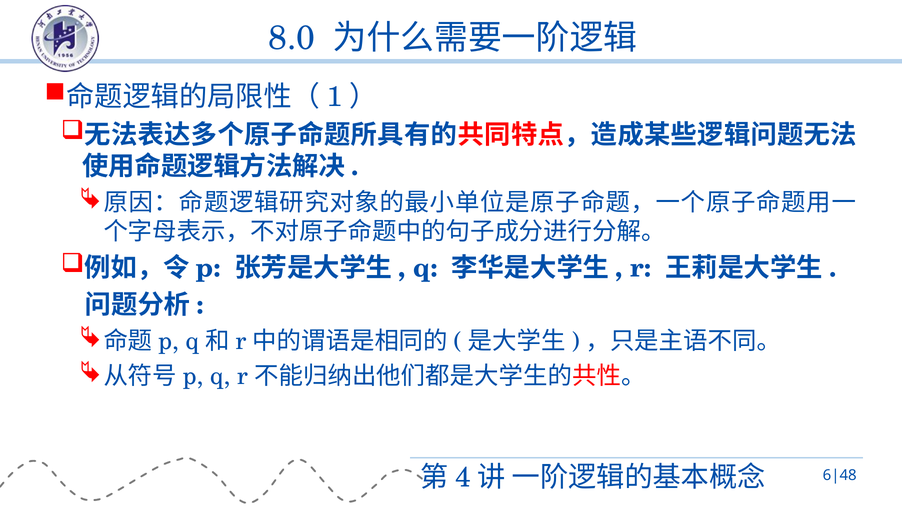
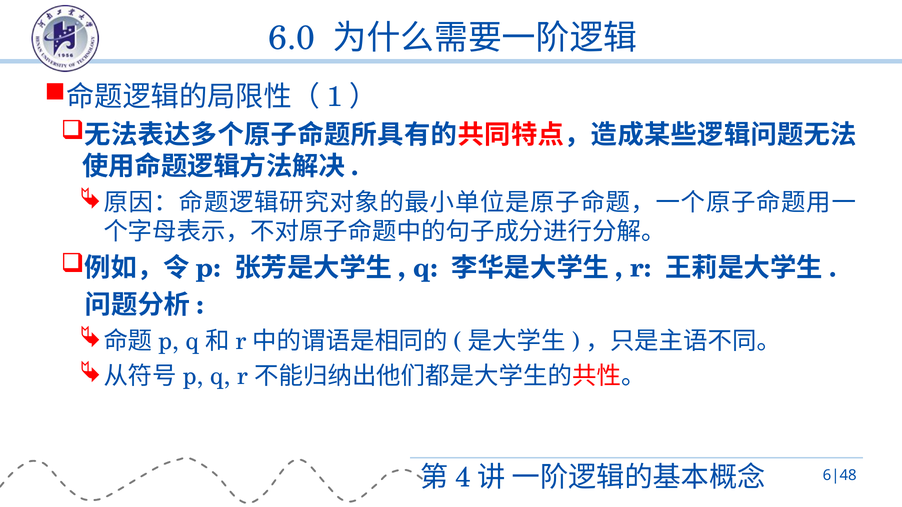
8.0: 8.0 -> 6.0
